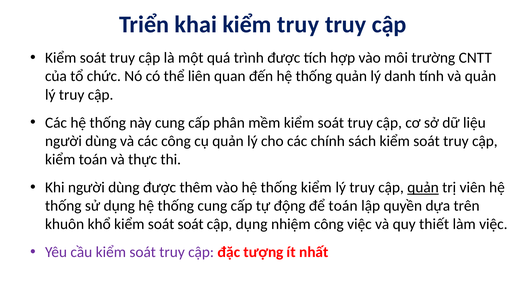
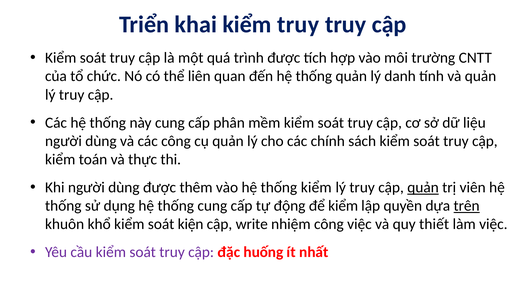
để toán: toán -> kiểm
trên underline: none -> present
soát soát: soát -> kiện
cập dụng: dụng -> write
tượng: tượng -> huống
